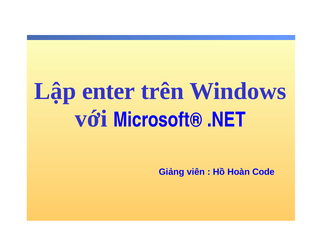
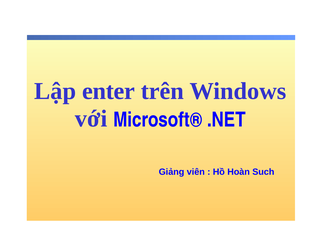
Code: Code -> Such
